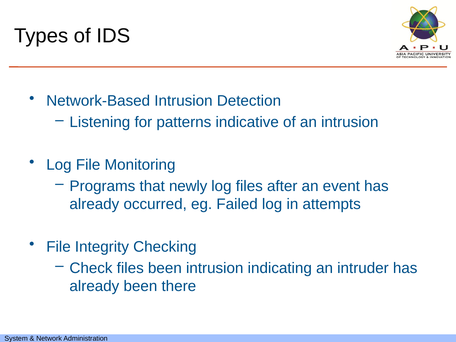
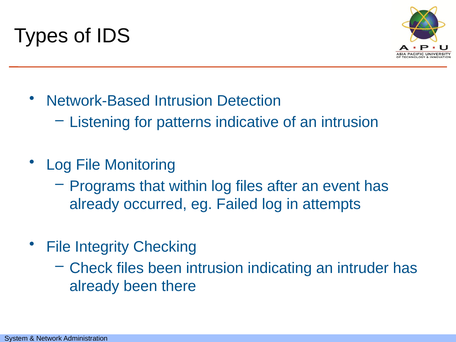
newly: newly -> within
